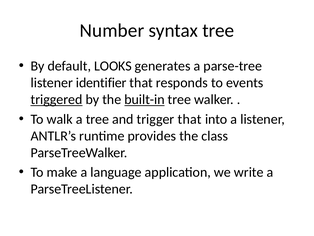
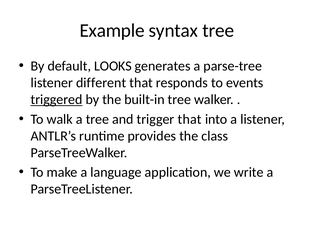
Number: Number -> Example
identifier: identifier -> different
built-in underline: present -> none
